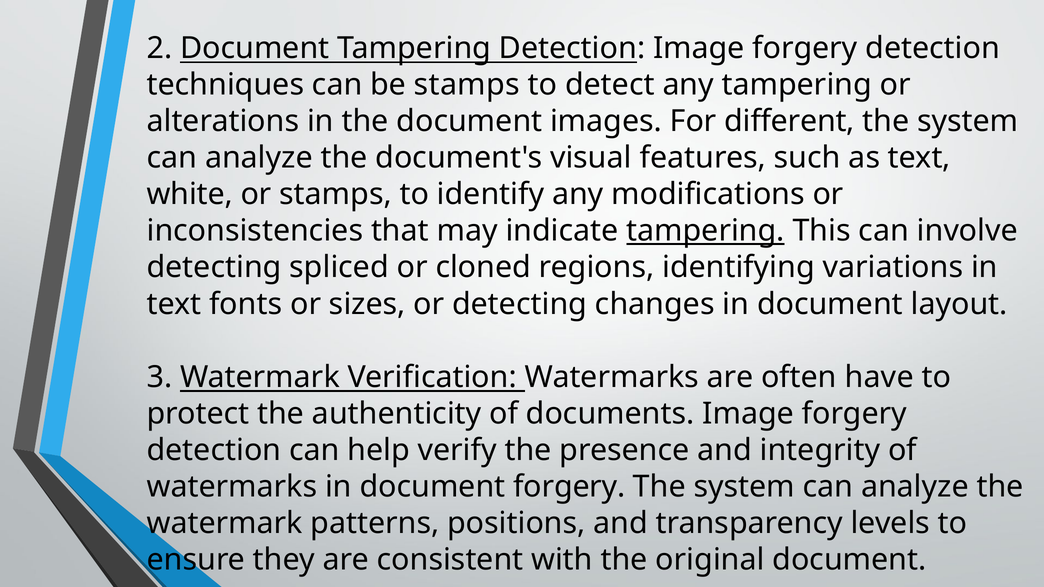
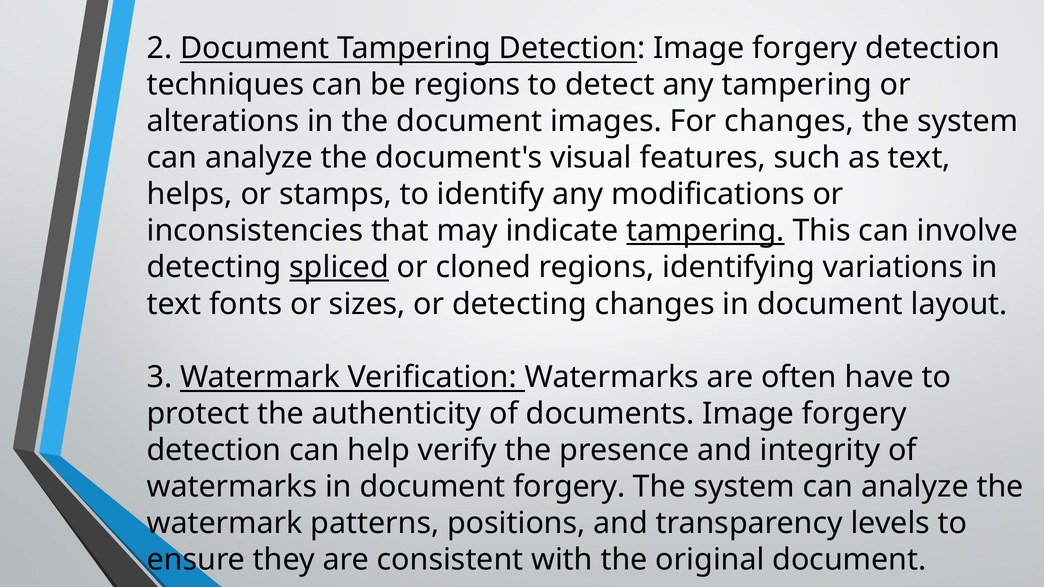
be stamps: stamps -> regions
For different: different -> changes
white: white -> helps
spliced underline: none -> present
